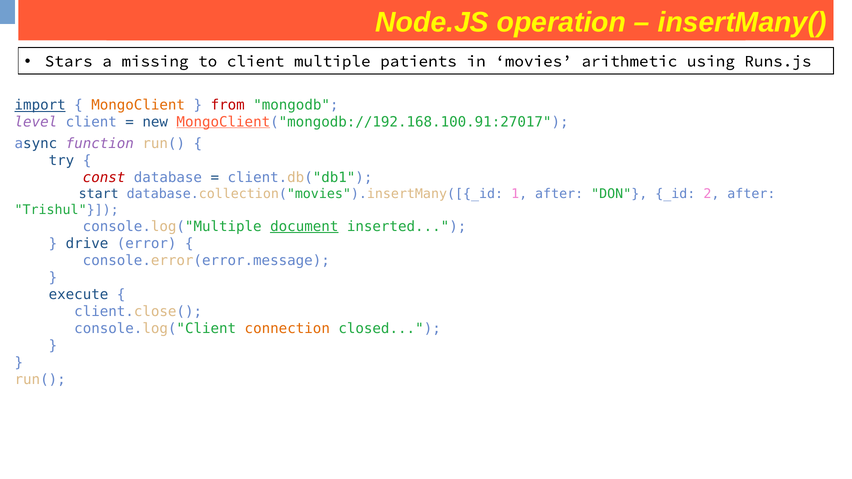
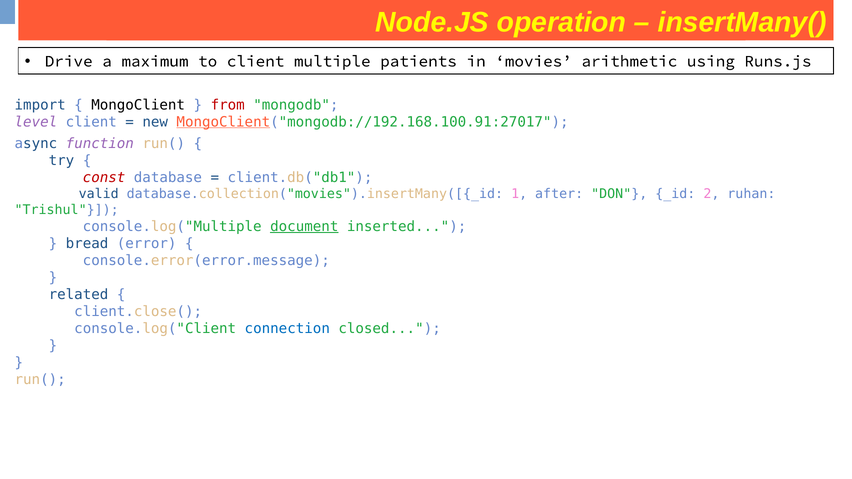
Stars: Stars -> Drive
missing: missing -> maximum
import underline: present -> none
MongoClient colour: orange -> black
start: start -> valid
2 after: after -> ruhan
drive: drive -> bread
execute: execute -> related
connection colour: orange -> blue
